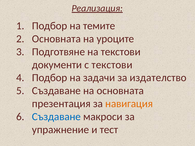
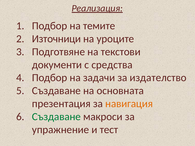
Основната at (56, 39): Основната -> Източници
с текстови: текстови -> средства
Създаване at (56, 117) colour: blue -> green
